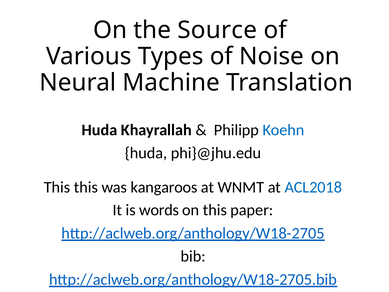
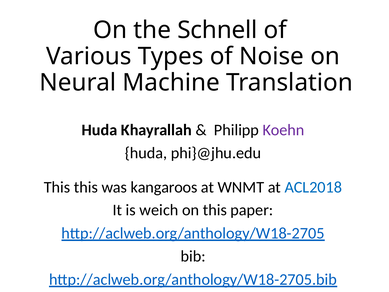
Source: Source -> Schnell
Koehn colour: blue -> purple
words: words -> weich
